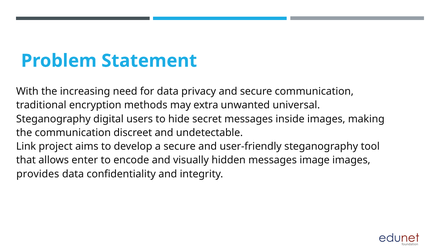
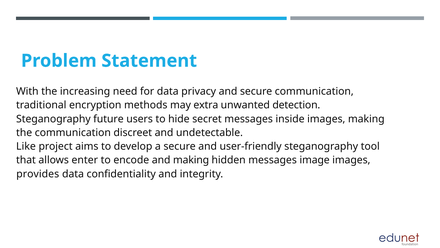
universal: universal -> detection
digital: digital -> future
Link: Link -> Like
and visually: visually -> making
